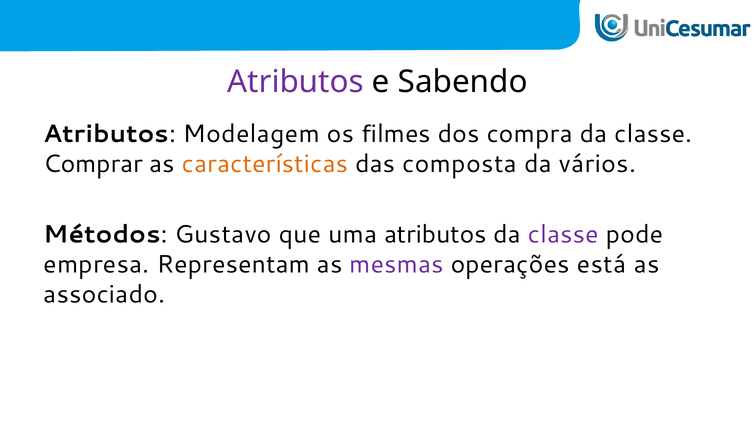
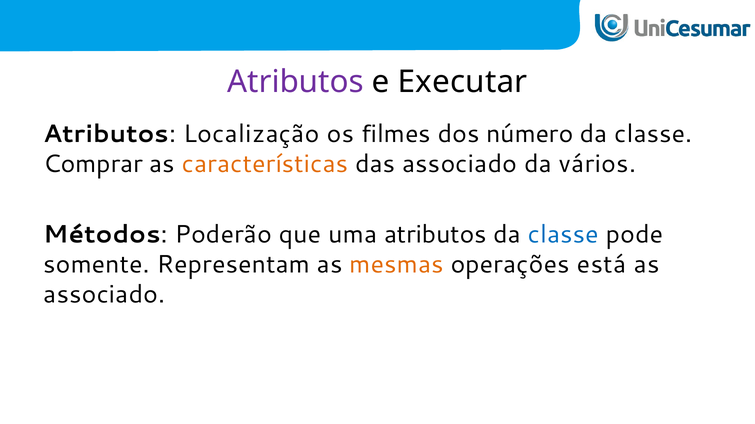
Sabendo: Sabendo -> Executar
Modelagem: Modelagem -> Localização
compra: compra -> número
das composta: composta -> associado
Gustavo: Gustavo -> Poderão
classe at (563, 235) colour: purple -> blue
empresa: empresa -> somente
mesmas colour: purple -> orange
